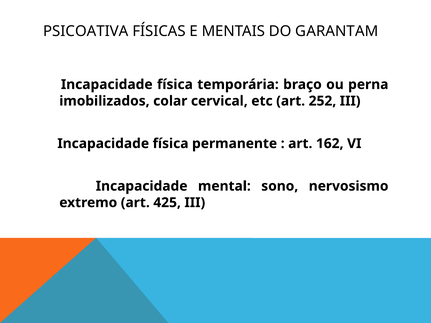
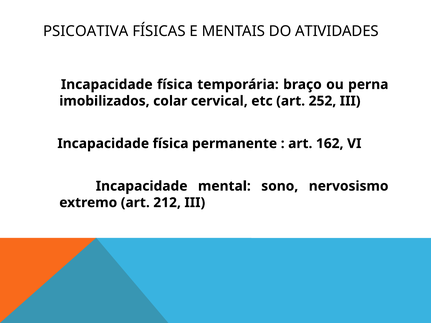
GARANTAM: GARANTAM -> ATIVIDADES
425: 425 -> 212
